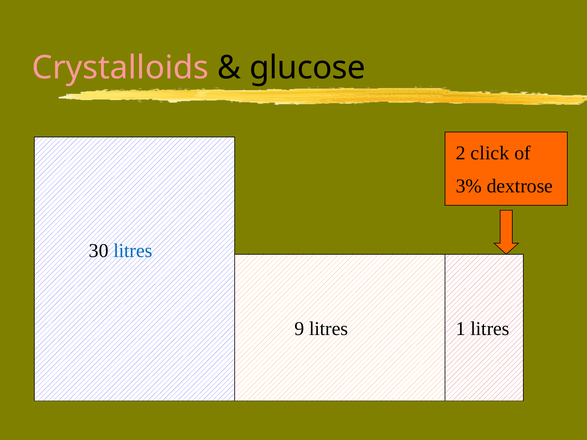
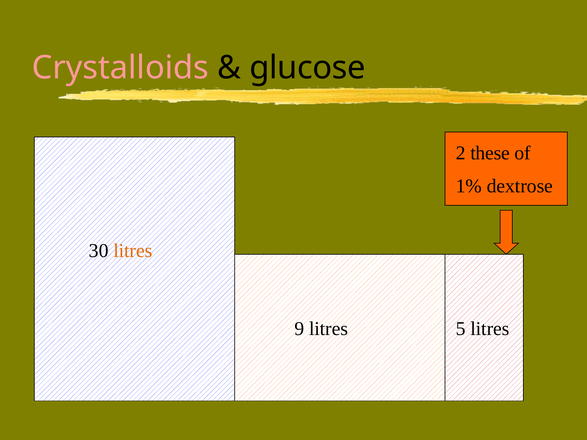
click: click -> these
3%: 3% -> 1%
litres at (133, 251) colour: blue -> orange
1: 1 -> 5
